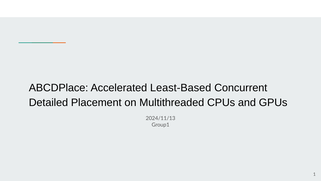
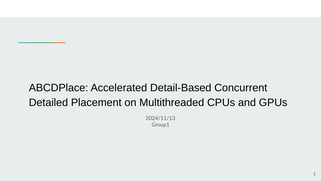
Least-Based: Least-Based -> Detail-Based
